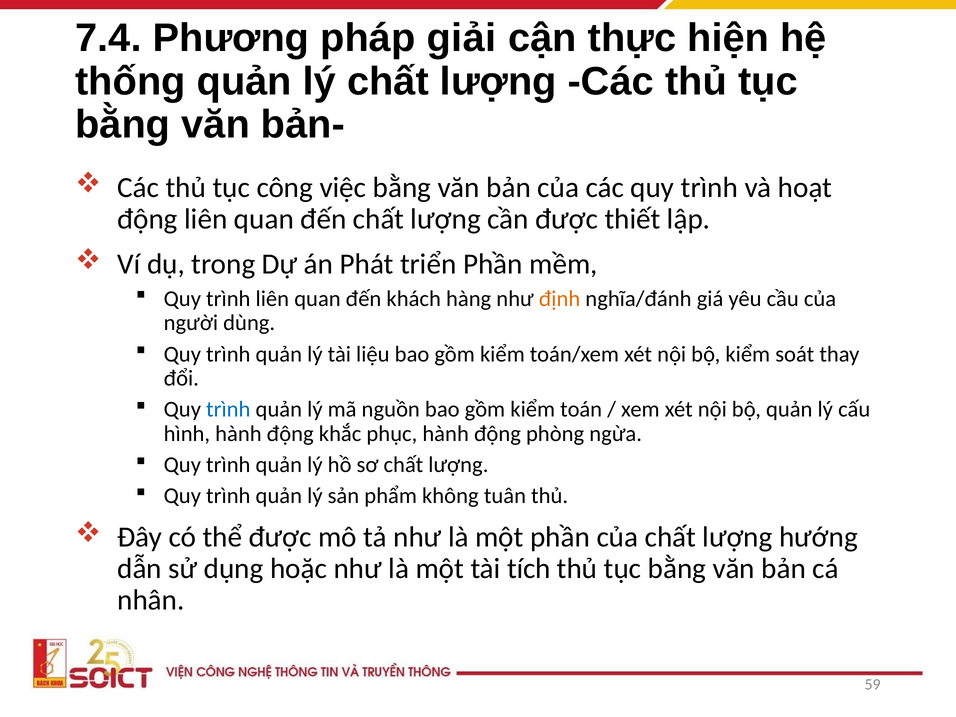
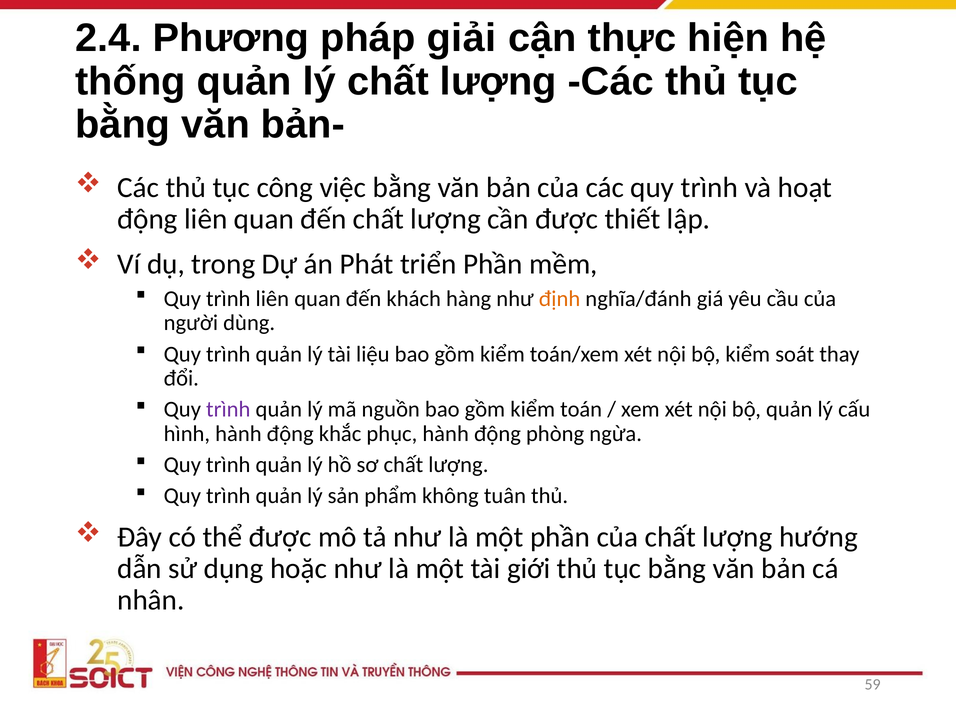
7.4: 7.4 -> 2.4
trình at (228, 409) colour: blue -> purple
tích: tích -> giới
